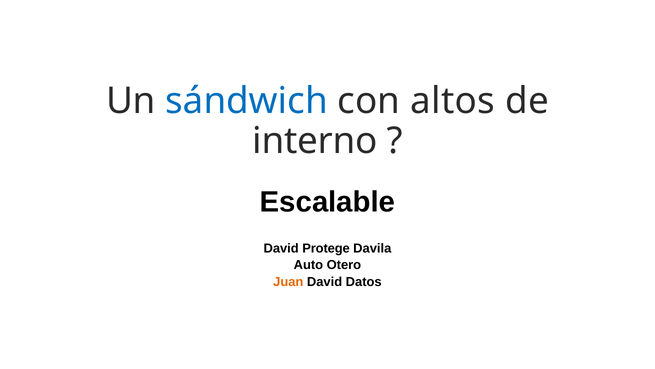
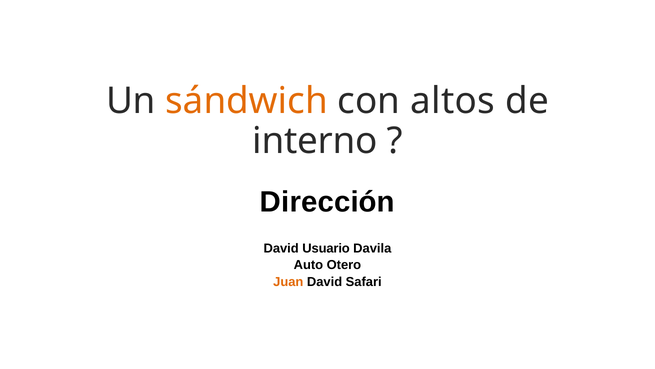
sándwich colour: blue -> orange
Escalable: Escalable -> Dirección
Protege: Protege -> Usuario
Datos: Datos -> Safari
